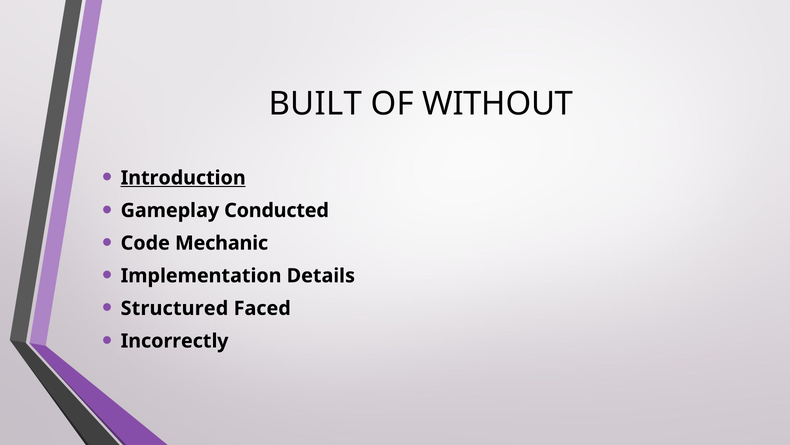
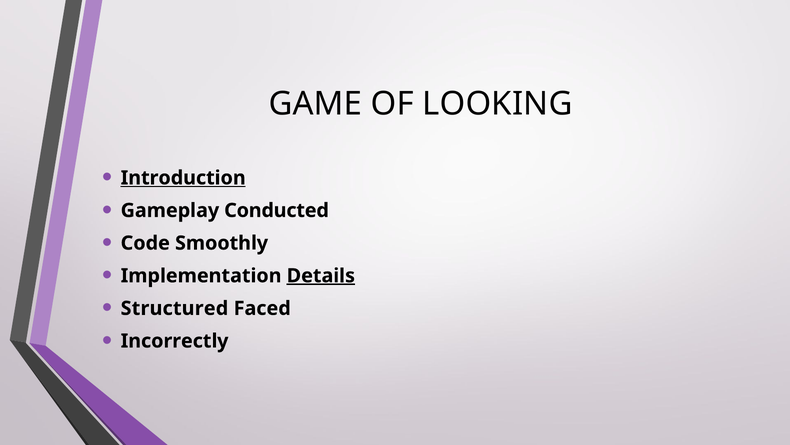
BUILT: BUILT -> GAME
WITHOUT: WITHOUT -> LOOKING
Mechanic: Mechanic -> Smoothly
Details underline: none -> present
